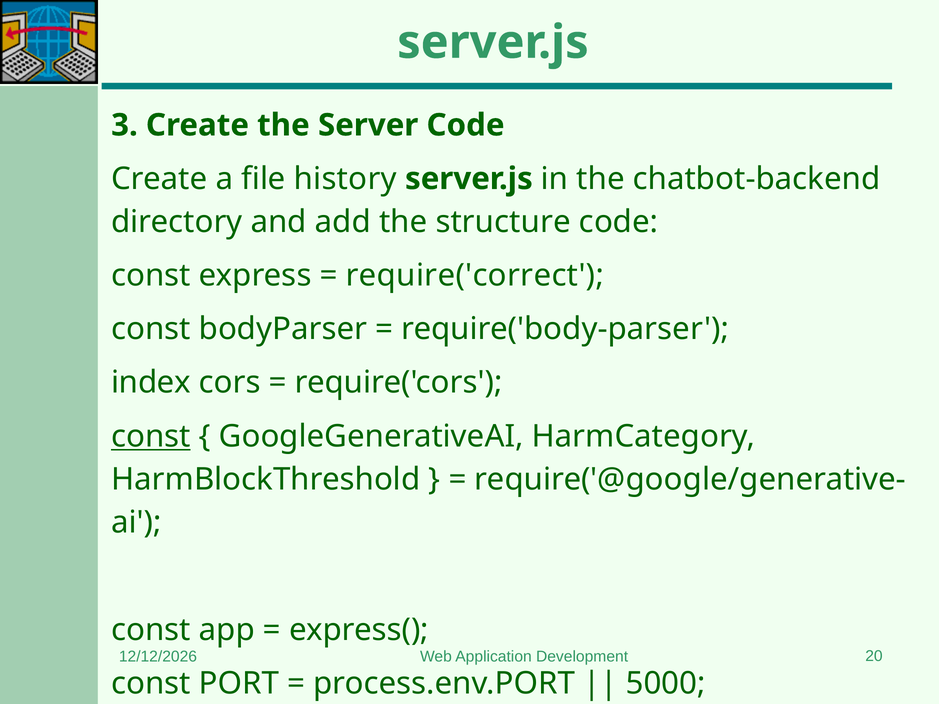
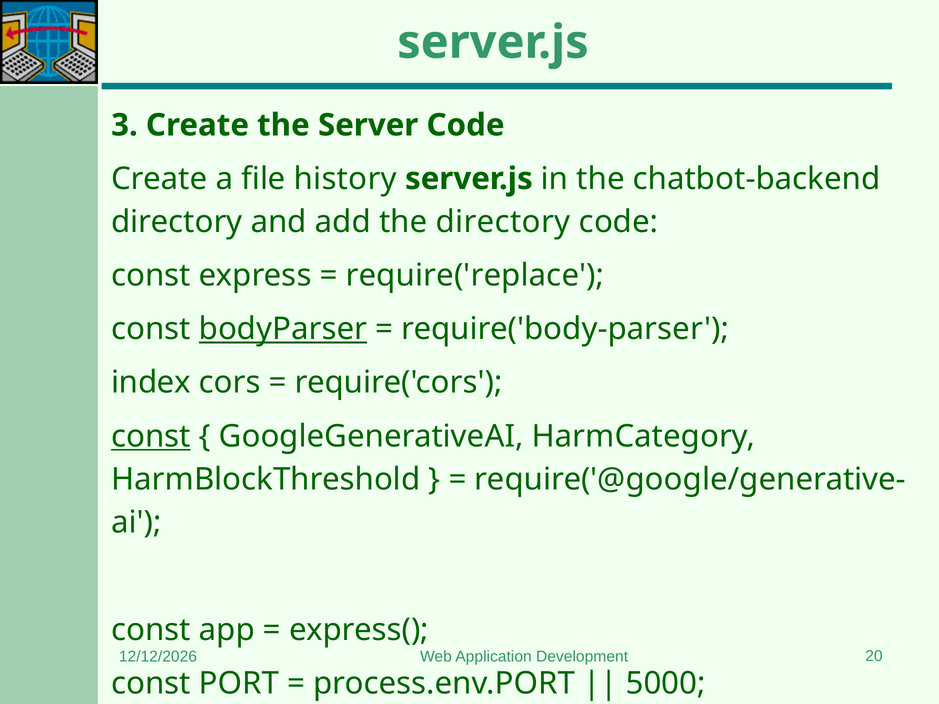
the structure: structure -> directory
require('correct: require('correct -> require('replace
bodyParser underline: none -> present
